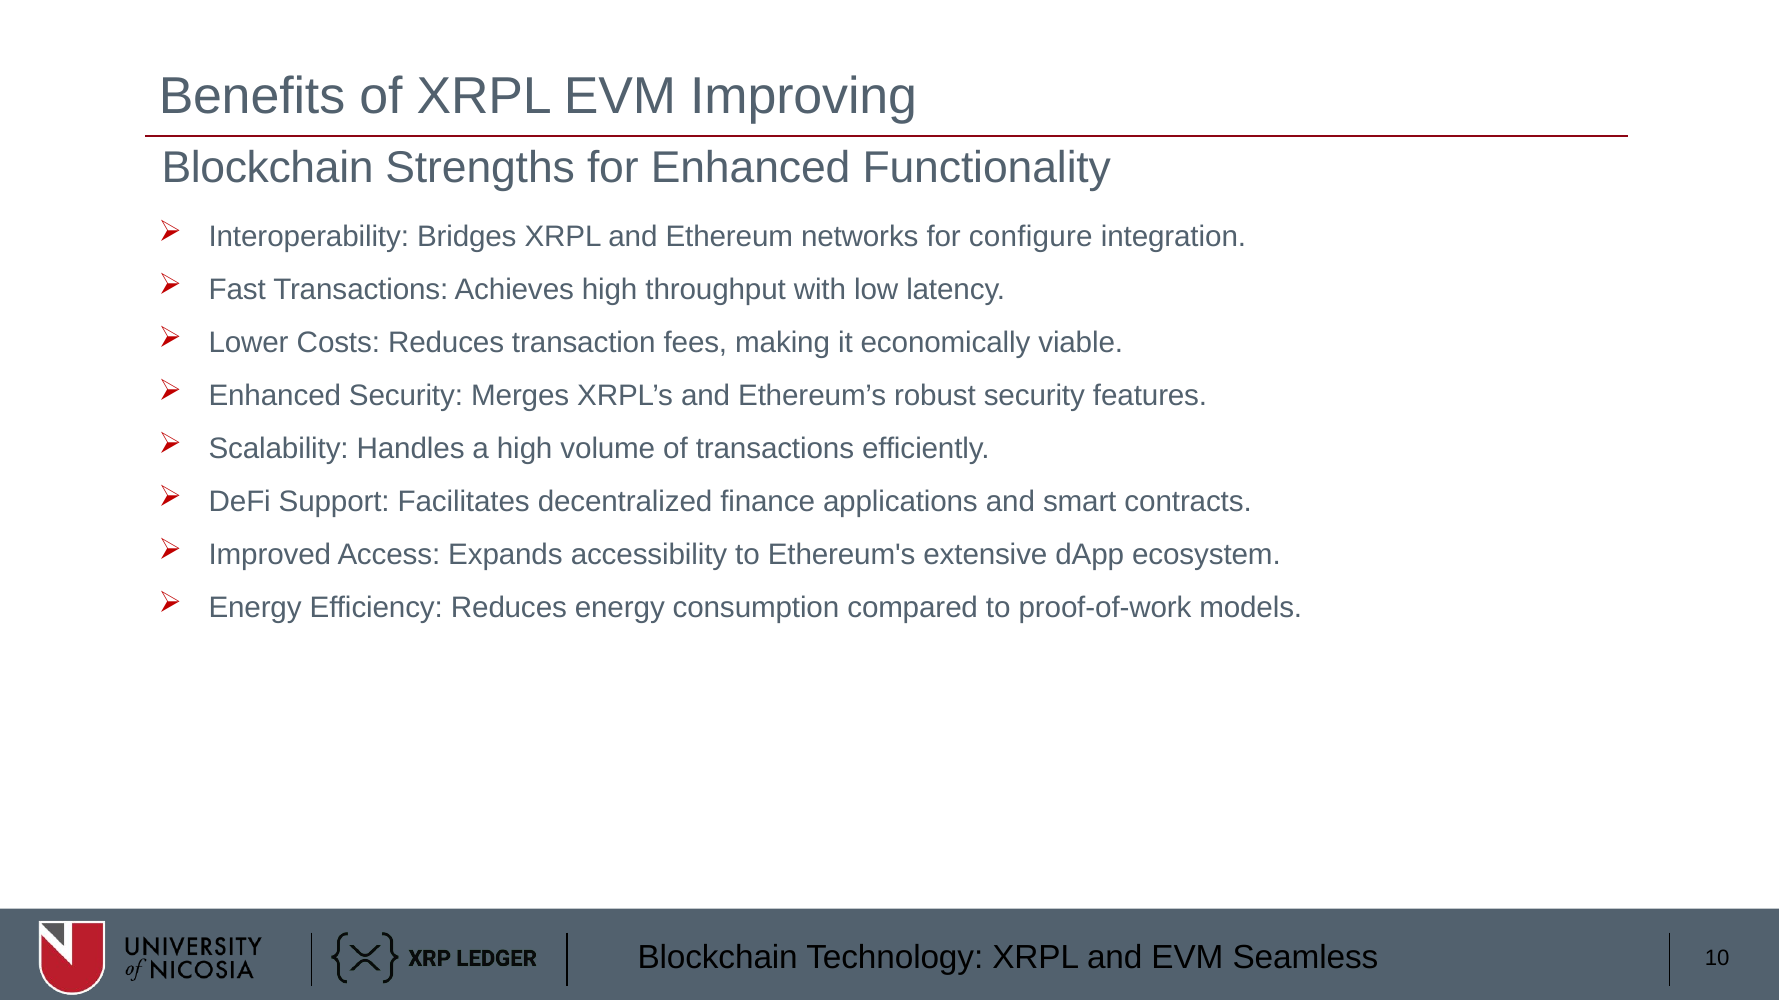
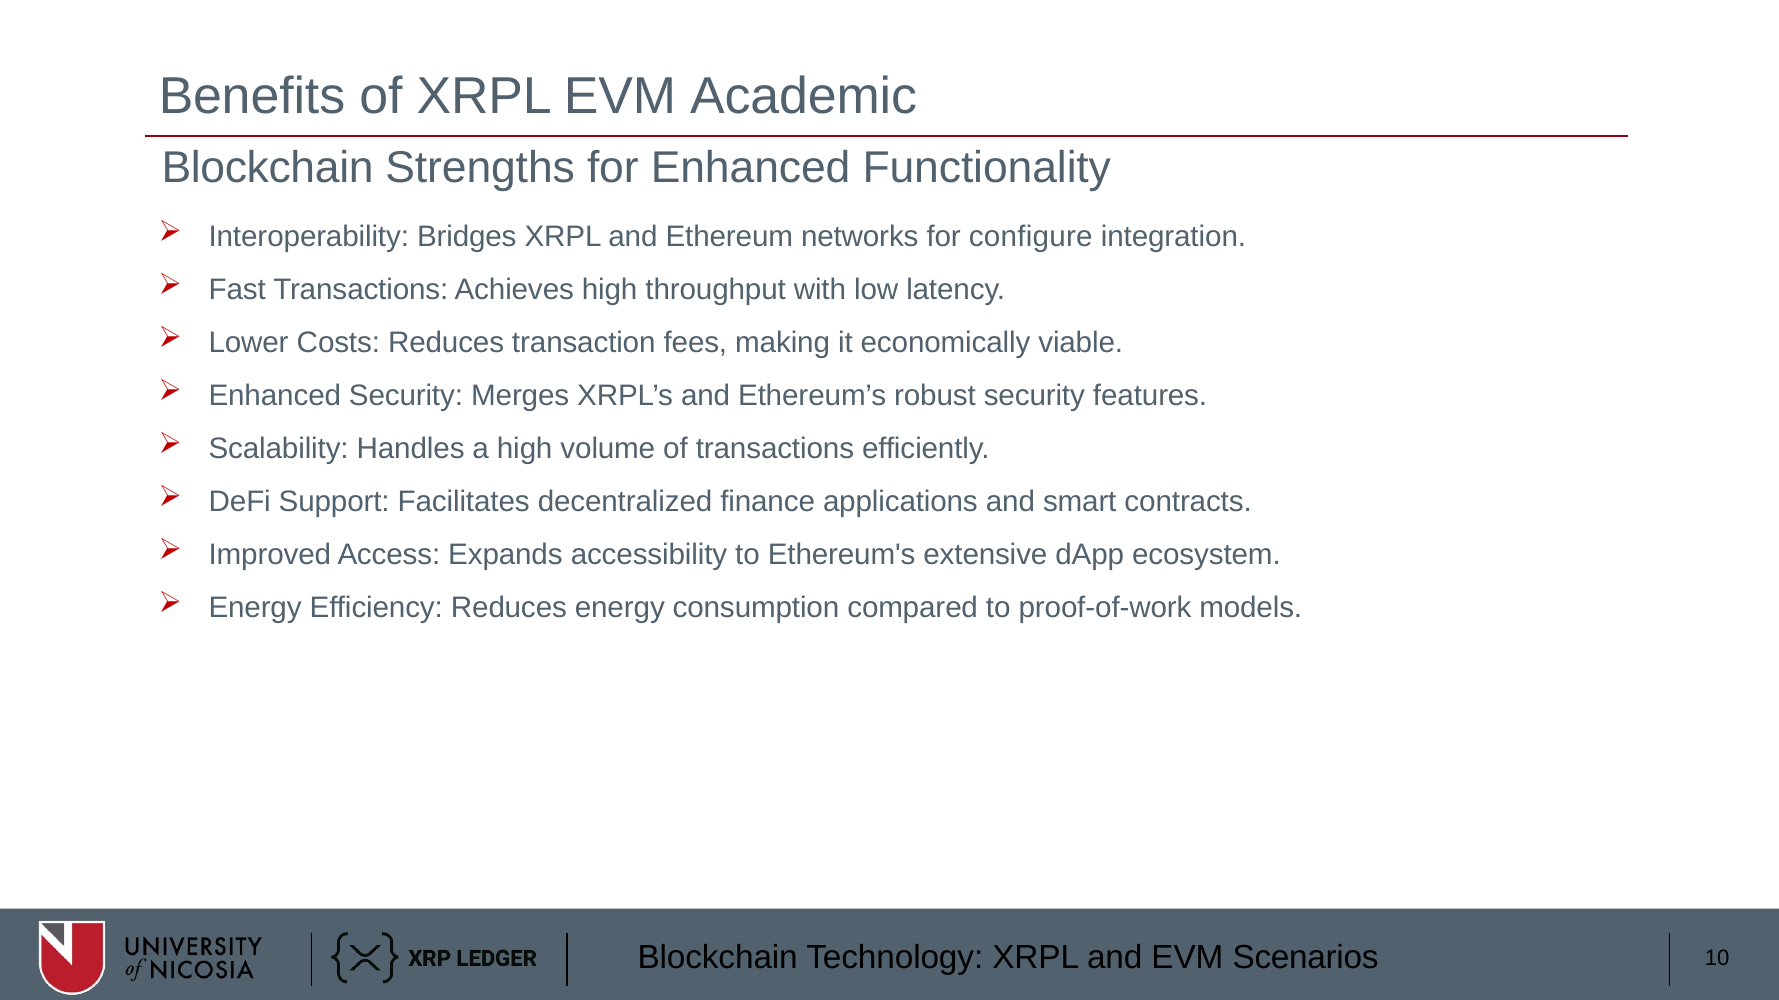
Improving: Improving -> Academic
Seamless: Seamless -> Scenarios
